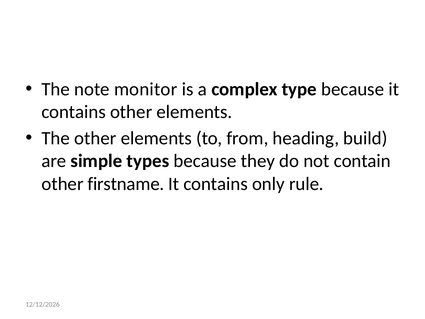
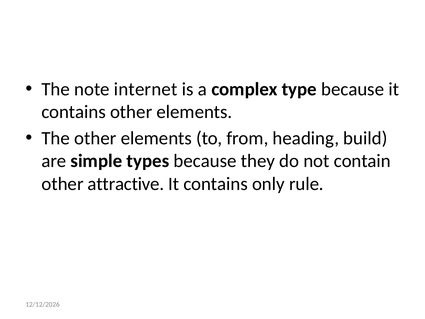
monitor: monitor -> internet
firstname: firstname -> attractive
